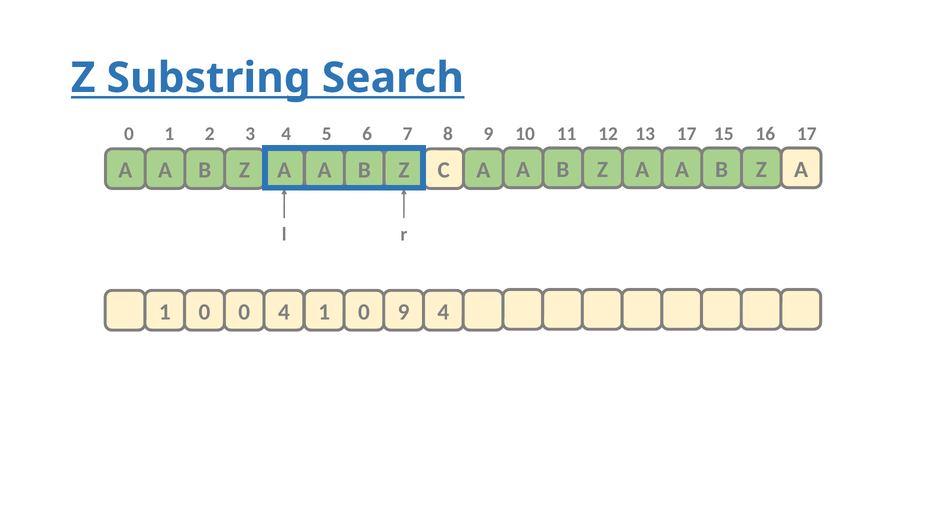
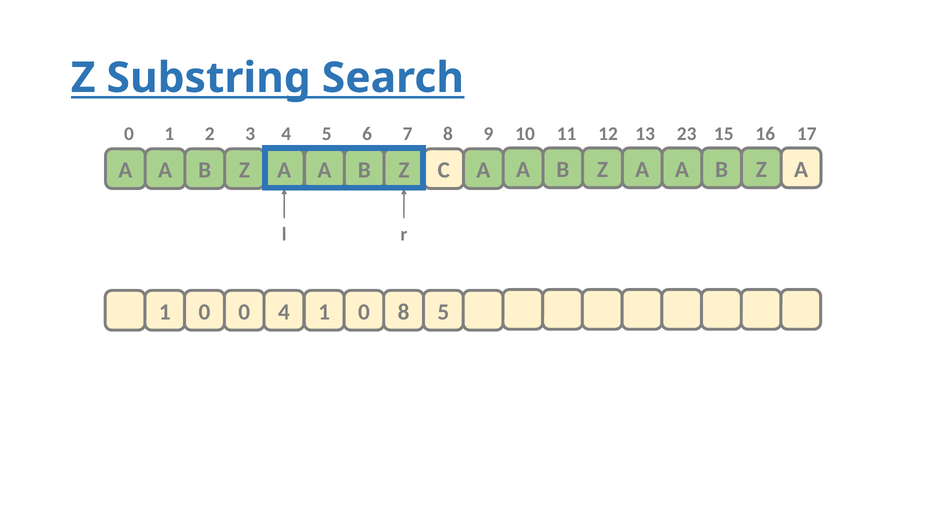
13 17: 17 -> 23
0 9: 9 -> 8
1 0 4: 4 -> 5
